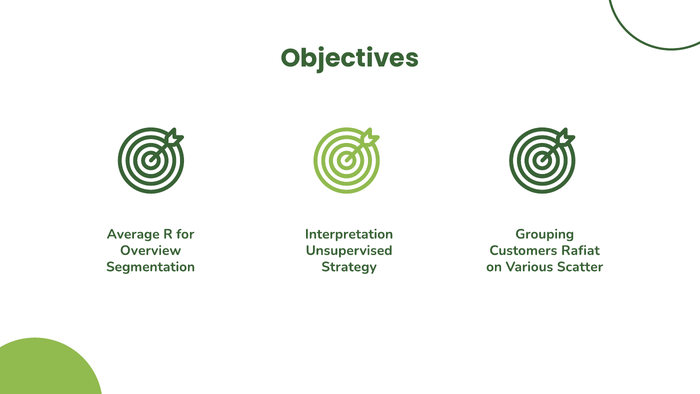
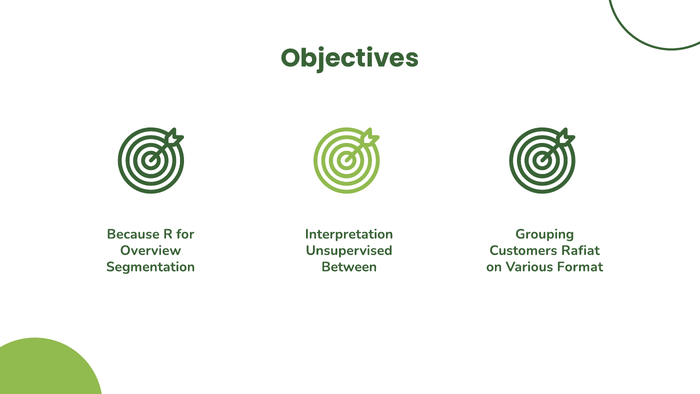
Average: Average -> Because
Strategy: Strategy -> Between
Scatter: Scatter -> Format
